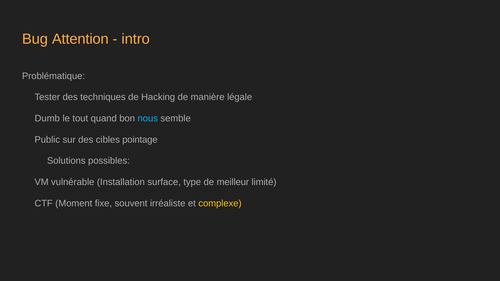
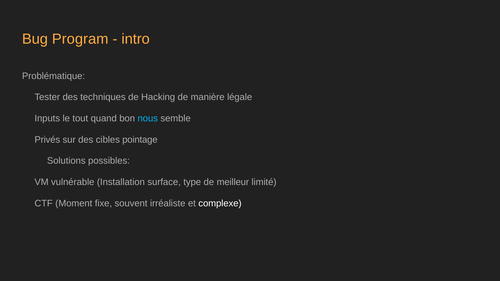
Attention: Attention -> Program
Dumb: Dumb -> Inputs
Public: Public -> Privés
complexe colour: yellow -> white
